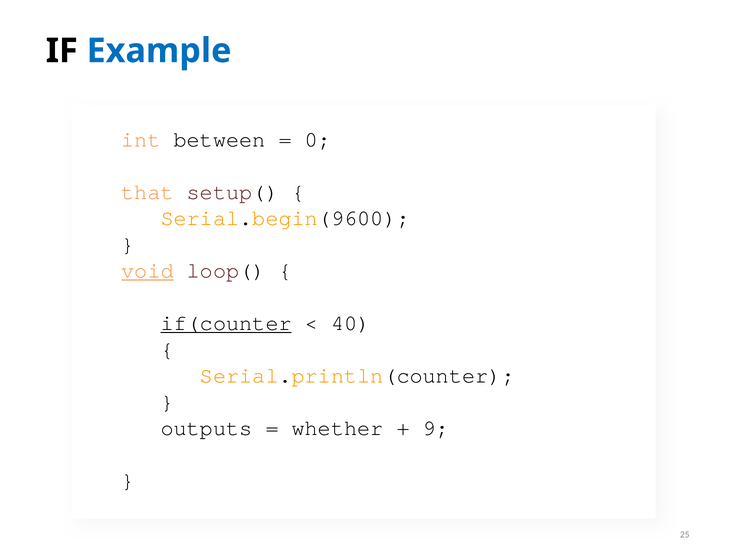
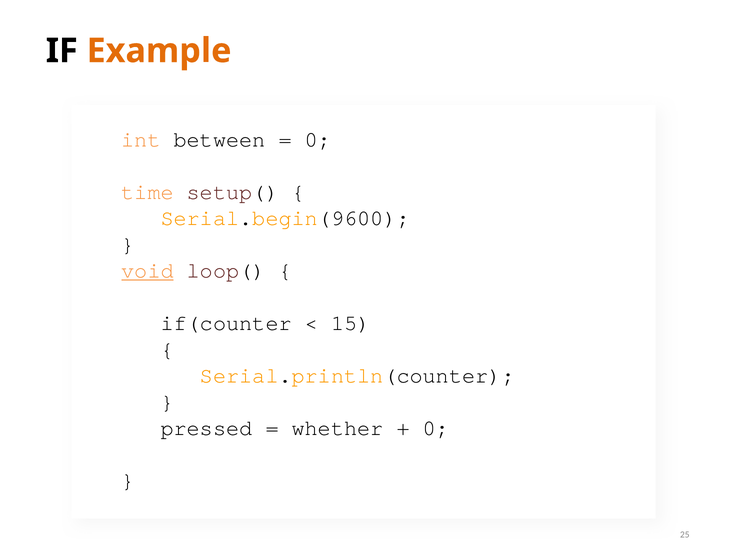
Example colour: blue -> orange
that: that -> time
if(counter underline: present -> none
40: 40 -> 15
outputs: outputs -> pressed
9 at (436, 428): 9 -> 0
